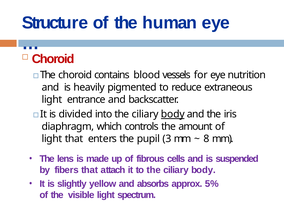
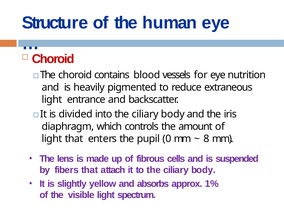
body at (173, 114) underline: present -> none
3: 3 -> 0
5%: 5% -> 1%
